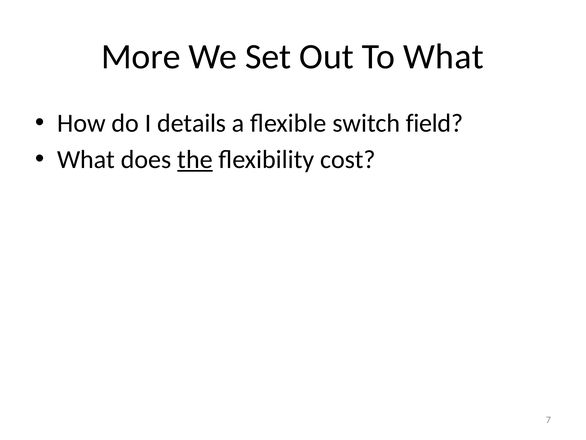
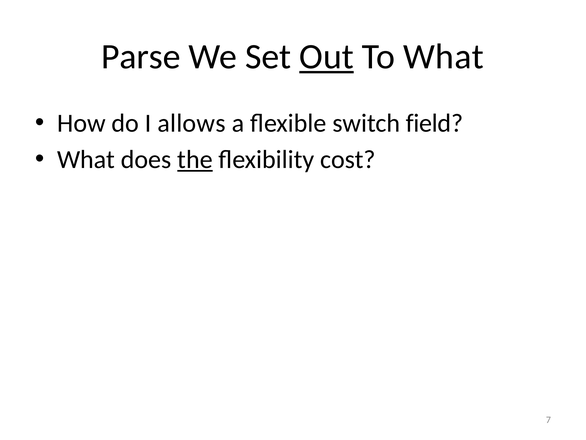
More: More -> Parse
Out underline: none -> present
details: details -> allows
